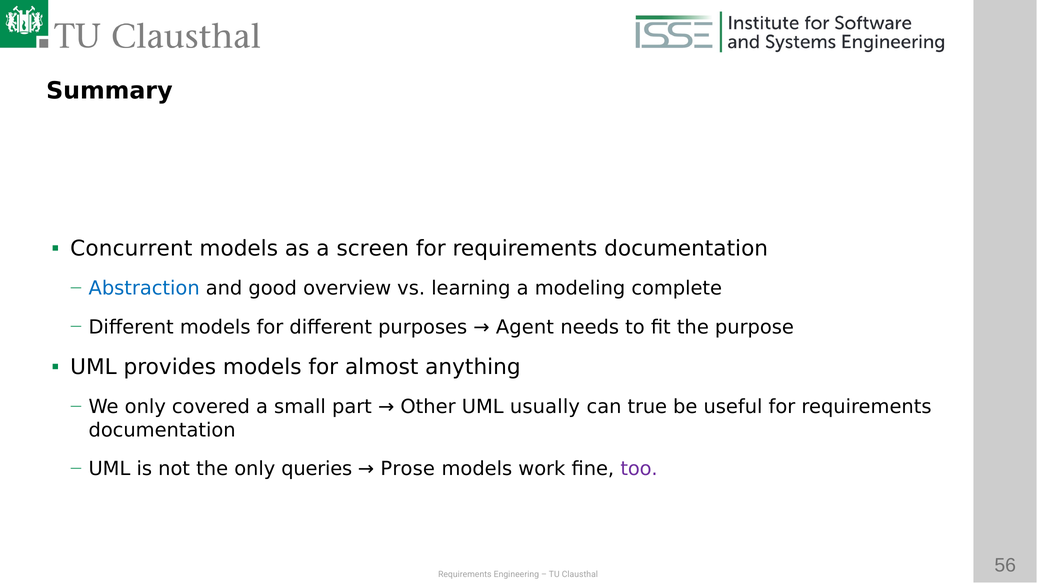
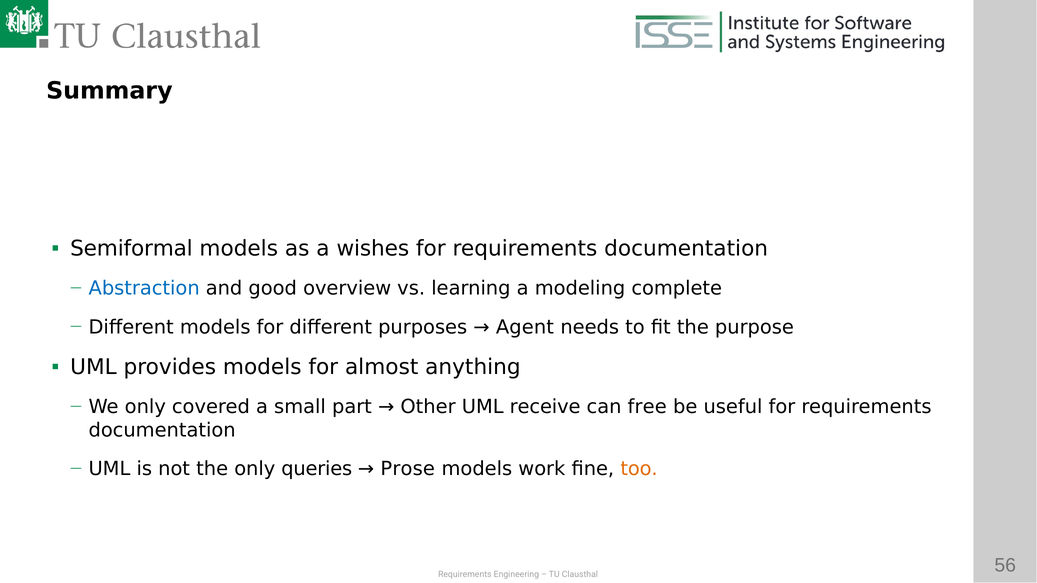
Concurrent: Concurrent -> Semiformal
screen: screen -> wishes
usually: usually -> receive
true: true -> free
too colour: purple -> orange
